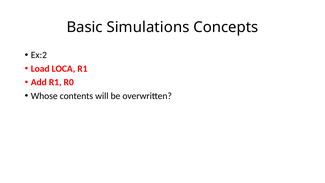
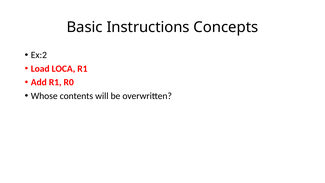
Simulations: Simulations -> Instructions
